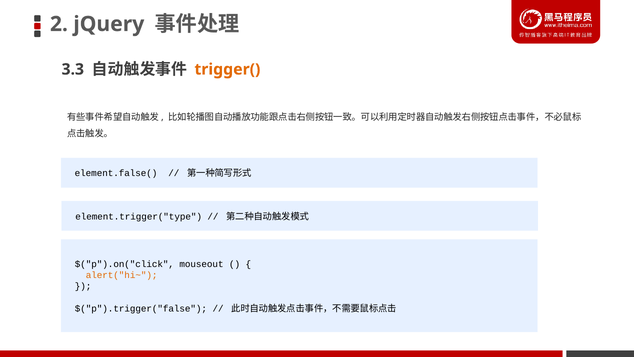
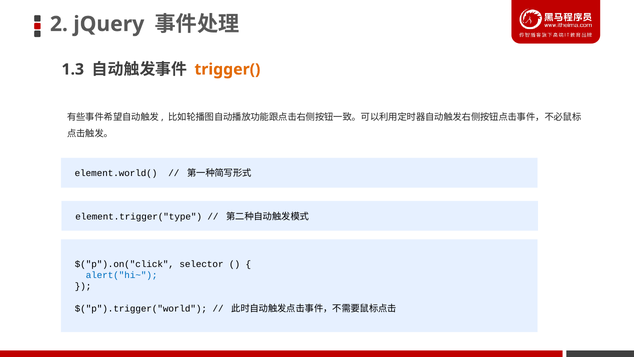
3.3: 3.3 -> 1.3
element.false(: element.false( -> element.world(
mouseout: mouseout -> selector
alert("hi~ colour: orange -> blue
$("p").trigger("false: $("p").trigger("false -> $("p").trigger("world
